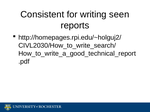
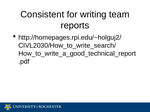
seen: seen -> team
